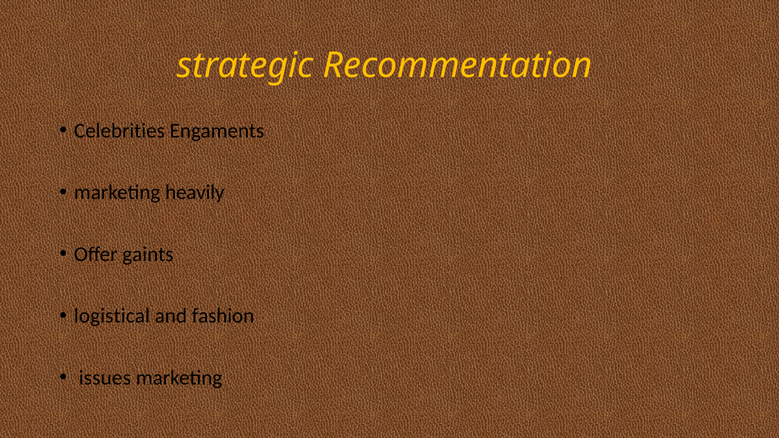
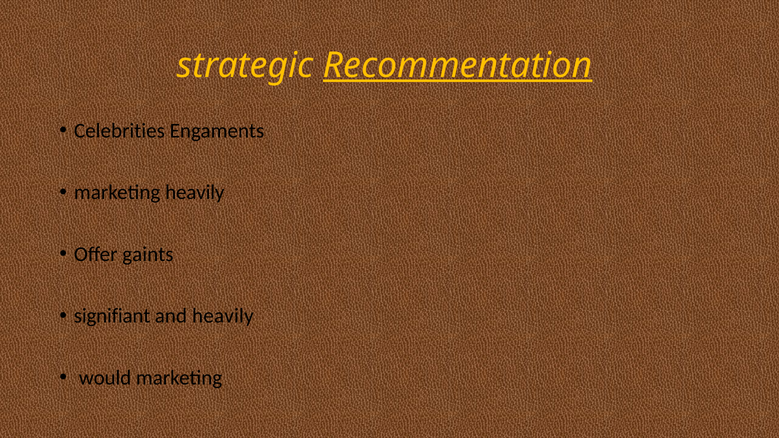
Recommentation underline: none -> present
logistical: logistical -> signifiant
and fashion: fashion -> heavily
issues: issues -> would
